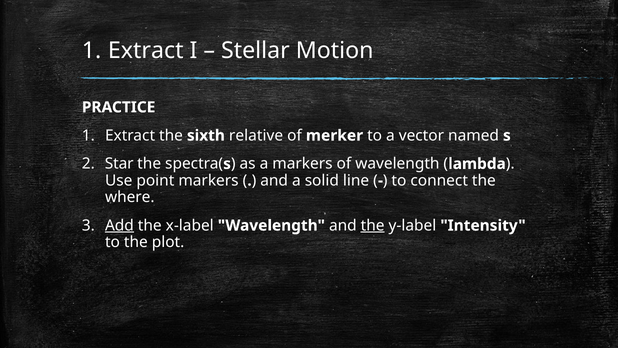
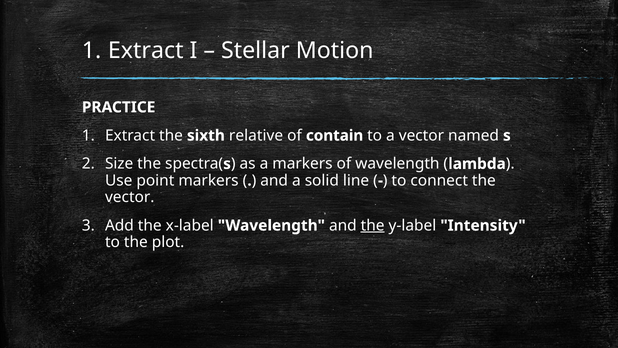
merker: merker -> contain
Star: Star -> Size
where at (130, 197): where -> vector
Add underline: present -> none
